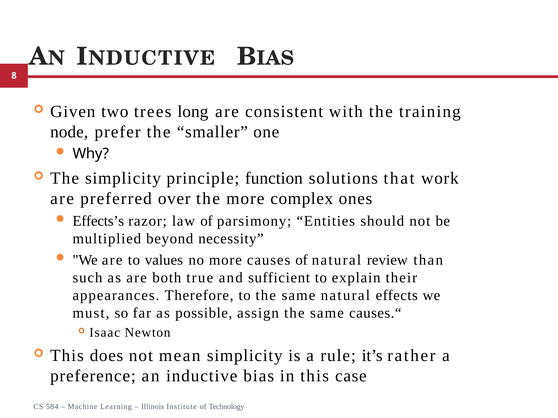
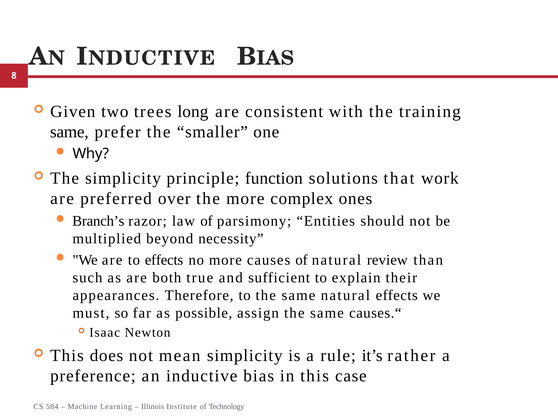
node at (69, 132): node -> same
Effects’s: Effects’s -> Branch’s
to values: values -> effects
